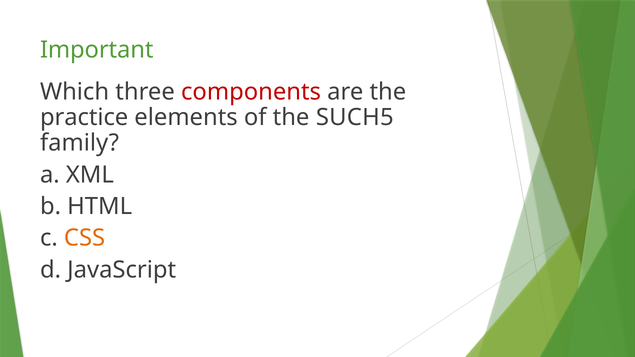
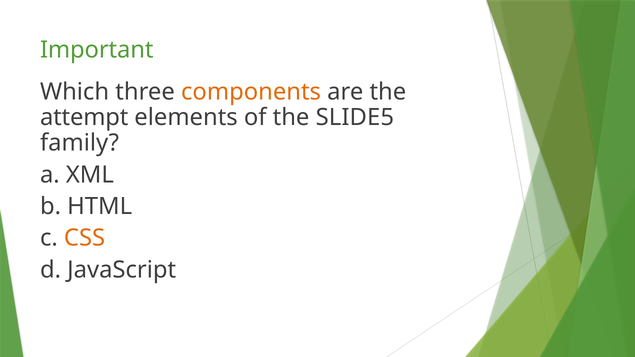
components colour: red -> orange
practice: practice -> attempt
SUCH5: SUCH5 -> SLIDE5
